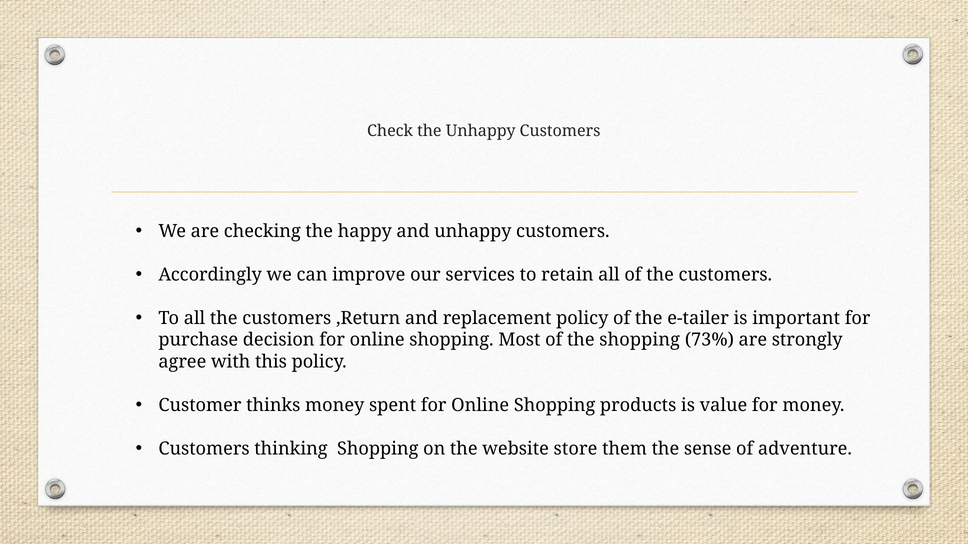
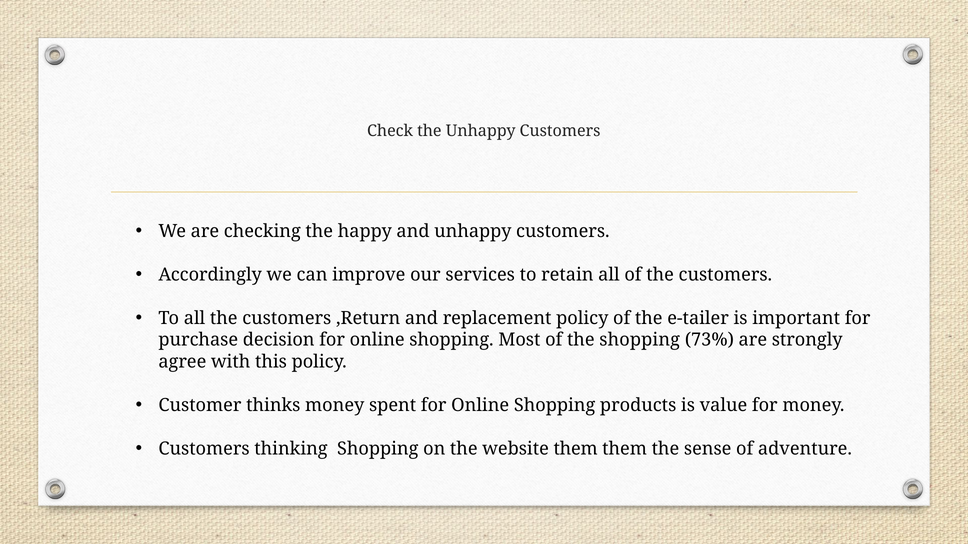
website store: store -> them
